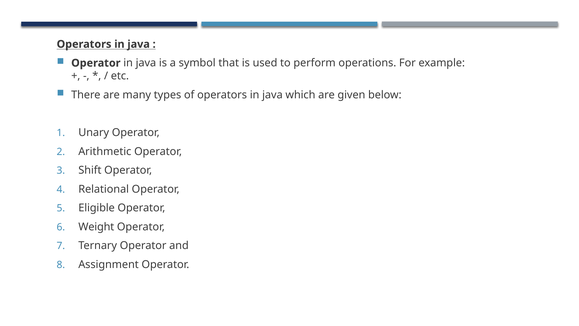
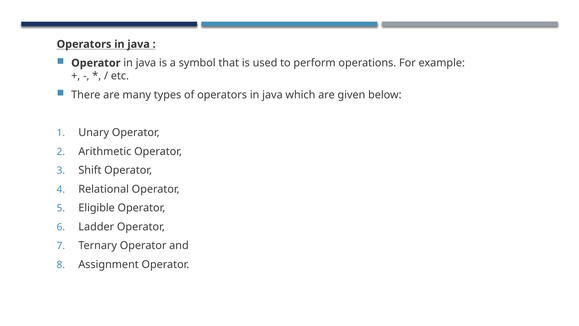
Weight: Weight -> Ladder
